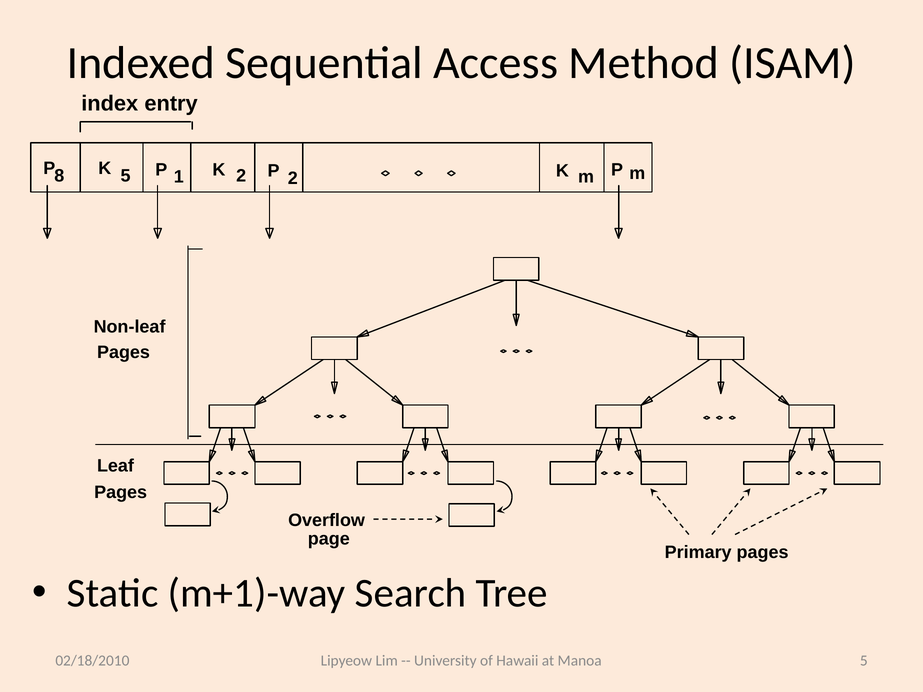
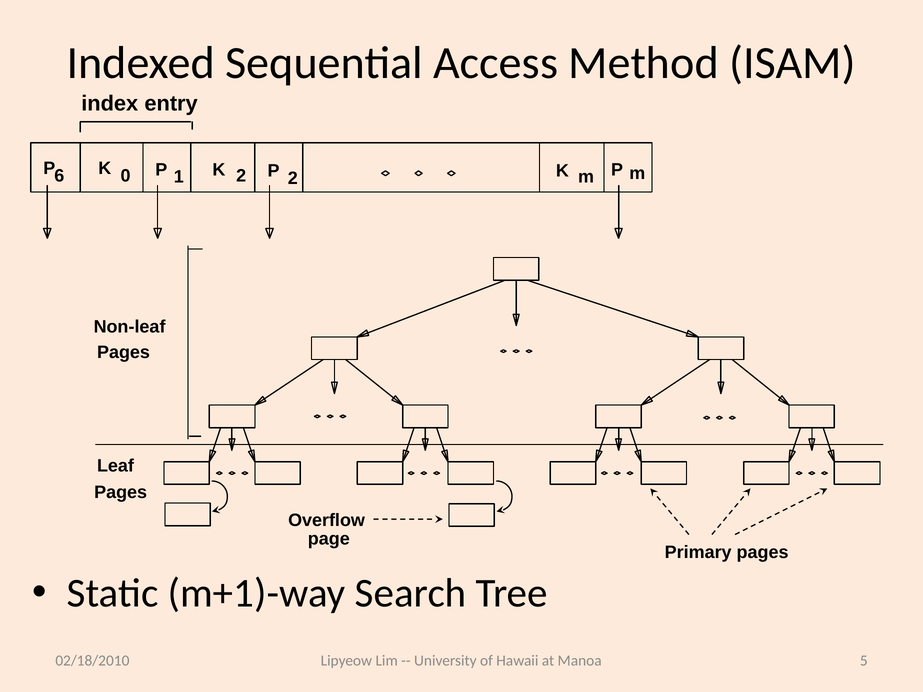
8: 8 -> 6
K 5: 5 -> 0
